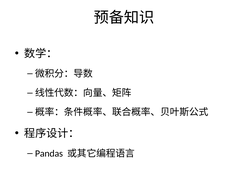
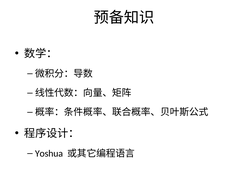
Pandas: Pandas -> Yoshua
